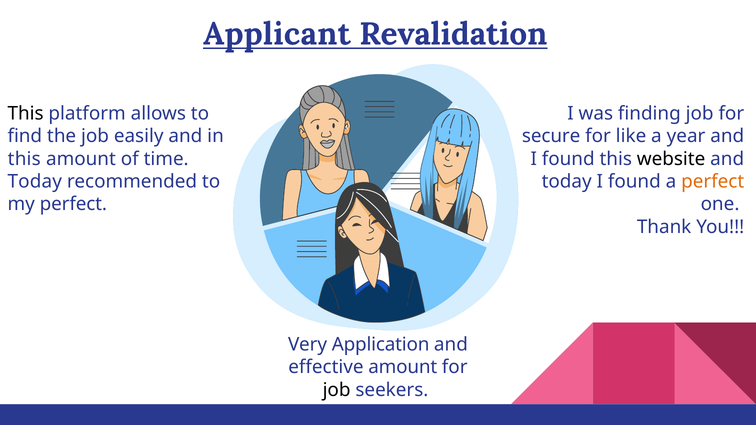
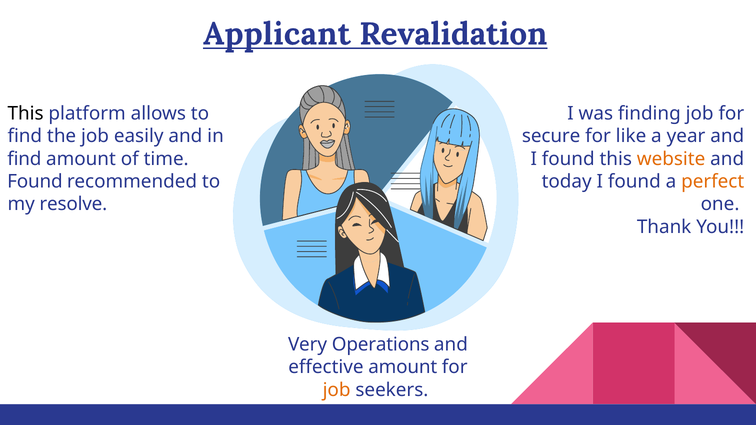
this at (24, 159): this -> find
website colour: black -> orange
Today at (35, 182): Today -> Found
my perfect: perfect -> resolve
Application: Application -> Operations
job at (337, 390) colour: black -> orange
